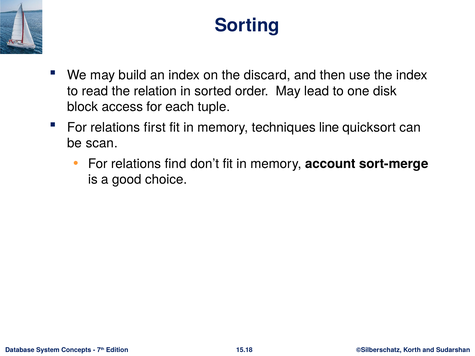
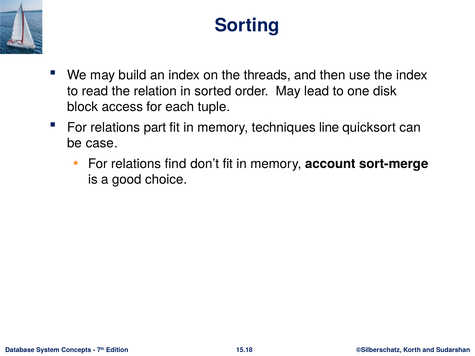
discard: discard -> threads
first: first -> part
scan: scan -> case
